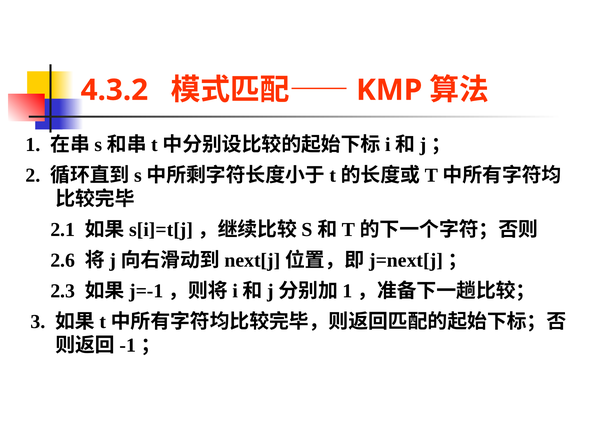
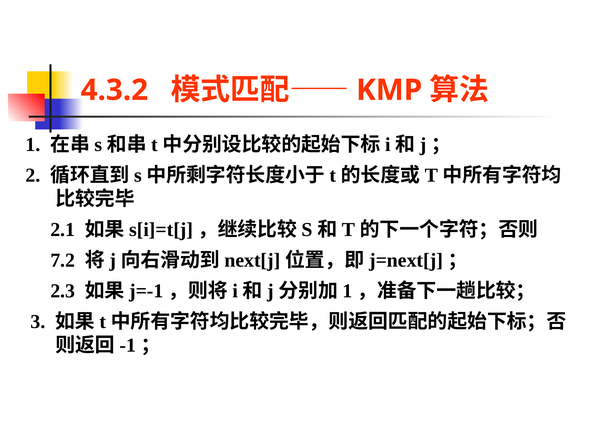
2.6: 2.6 -> 7.2
